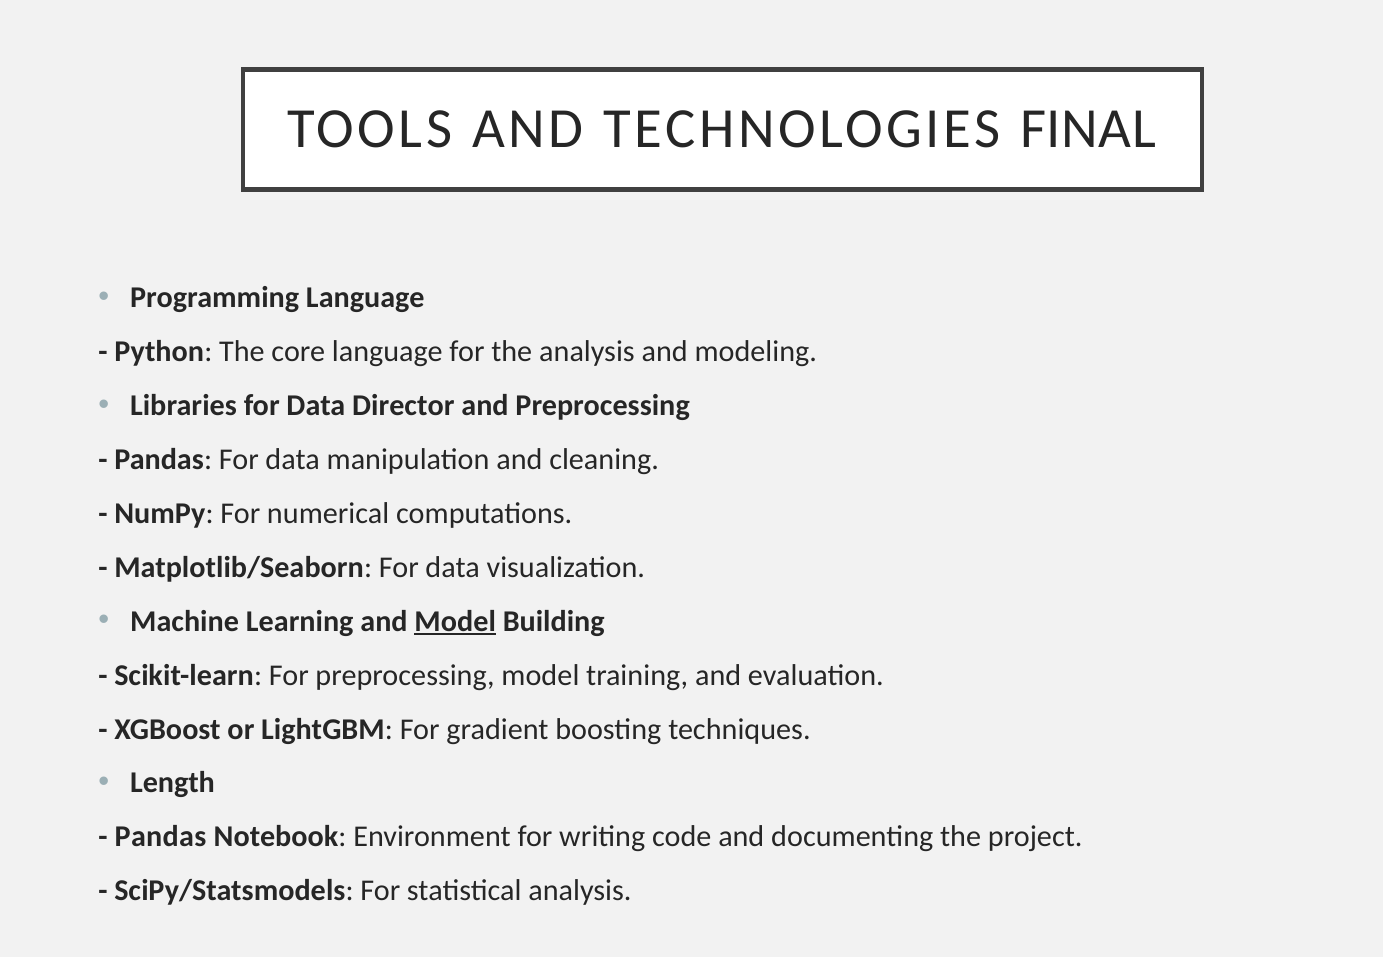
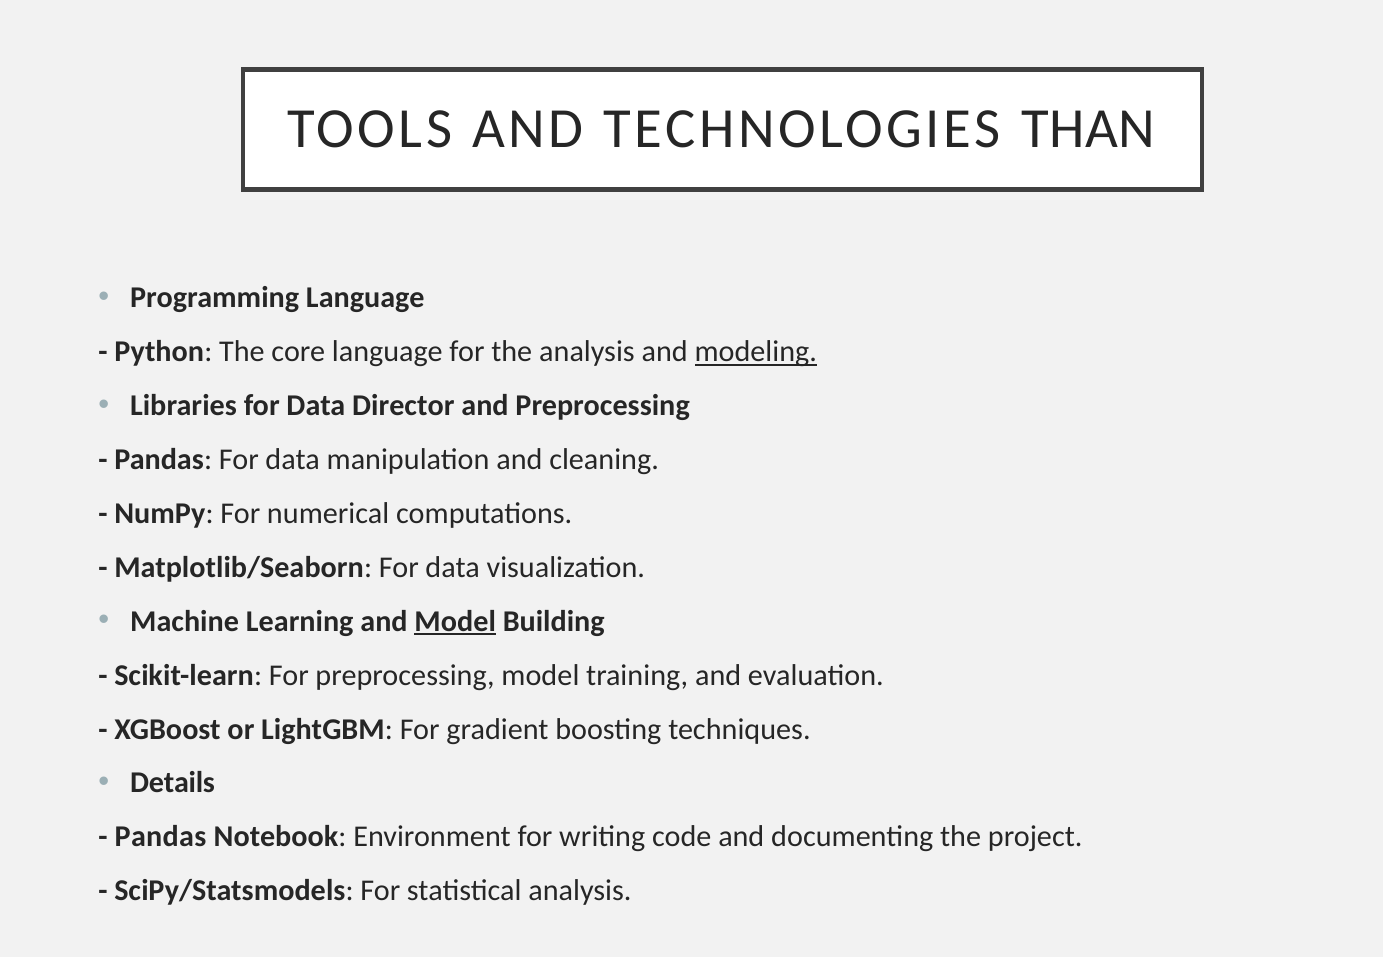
FINAL: FINAL -> THAN
modeling underline: none -> present
Length: Length -> Details
